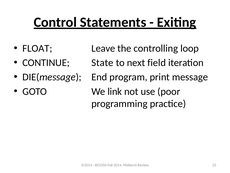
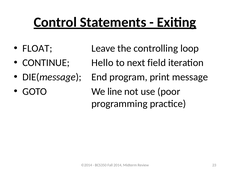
State: State -> Hello
link: link -> line
